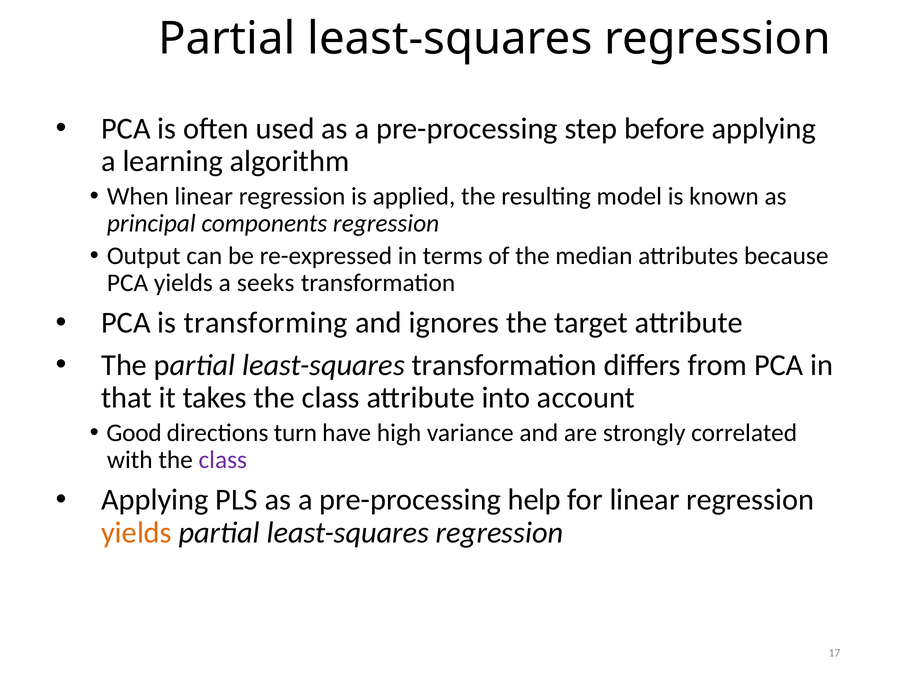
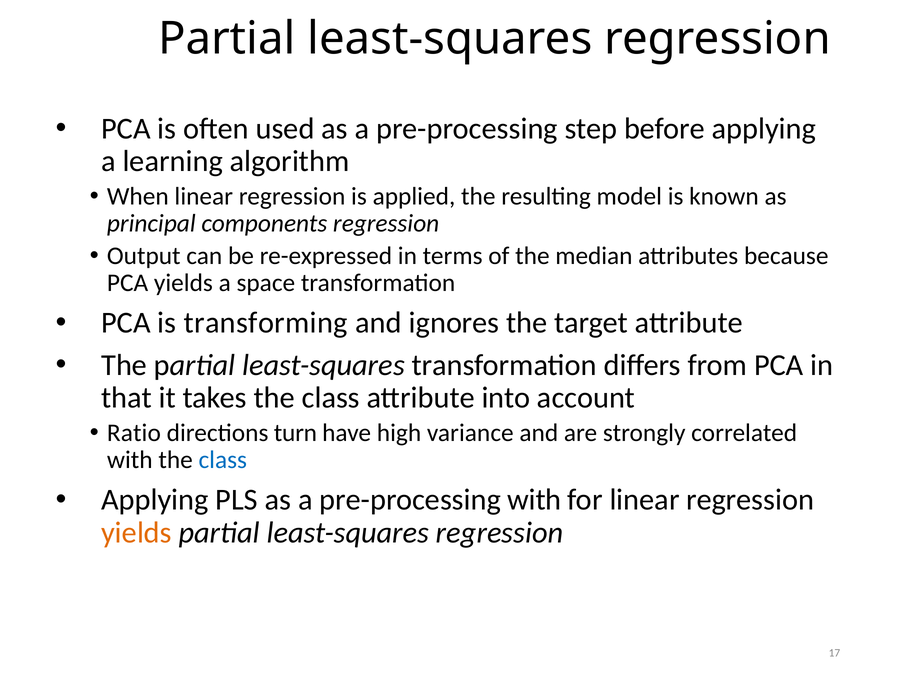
seeks: seeks -> space
Good: Good -> Ratio
class at (223, 460) colour: purple -> blue
pre-processing help: help -> with
